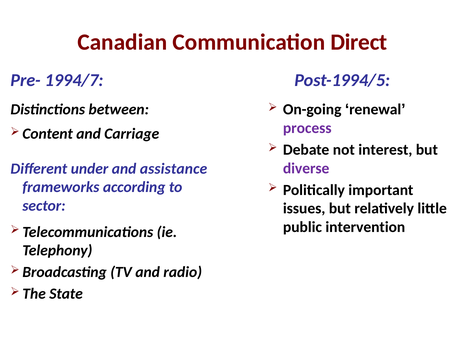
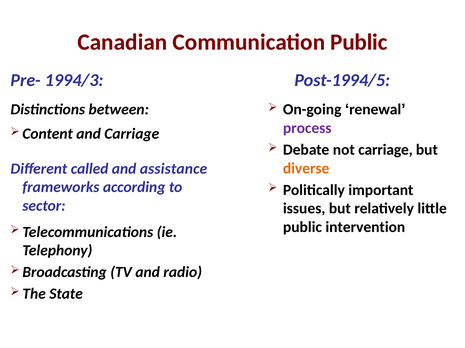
Communication Direct: Direct -> Public
1994/7: 1994/7 -> 1994/3
not interest: interest -> carriage
diverse colour: purple -> orange
under: under -> called
